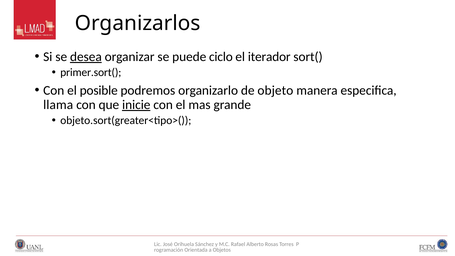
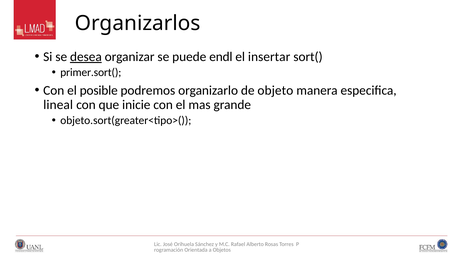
ciclo: ciclo -> endl
iterador: iterador -> insertar
llama: llama -> lineal
inicie underline: present -> none
